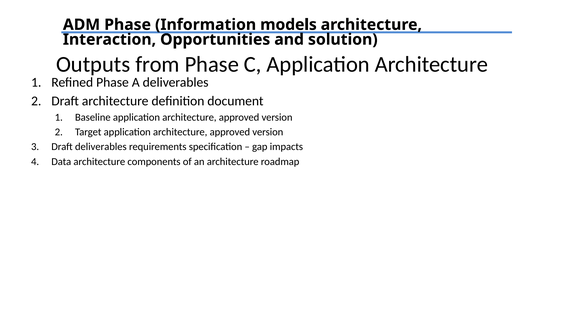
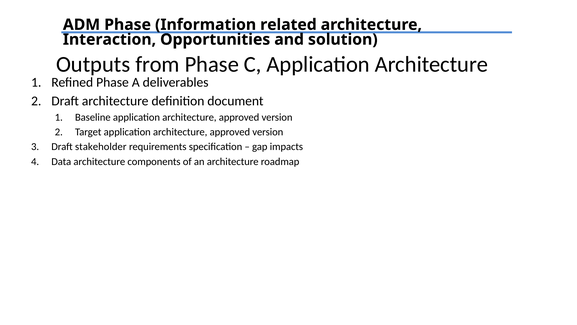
models: models -> related
Draft deliverables: deliverables -> stakeholder
